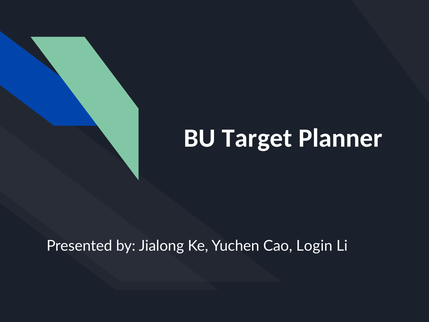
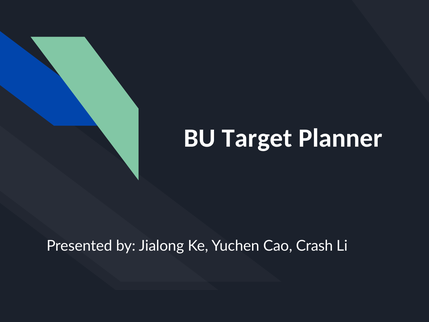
Login: Login -> Crash
